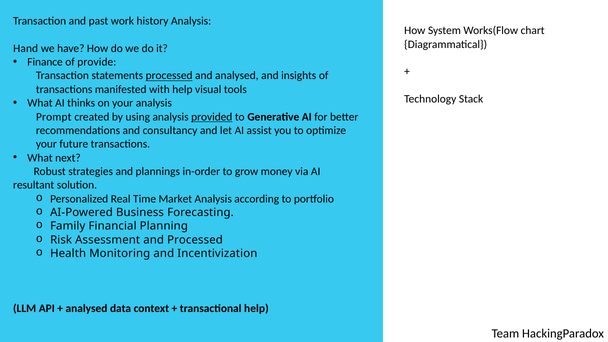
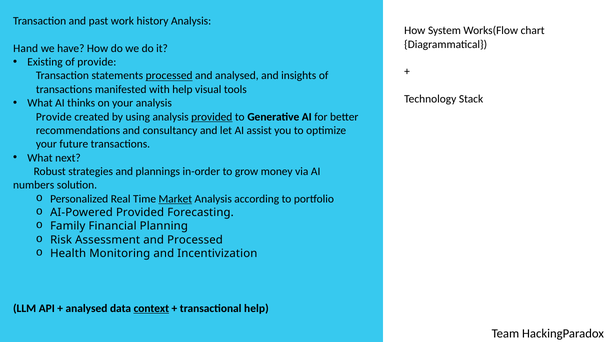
Finance: Finance -> Existing
Prompt at (54, 117): Prompt -> Provide
resultant: resultant -> numbers
Market underline: none -> present
AI-Powered Business: Business -> Provided
context underline: none -> present
